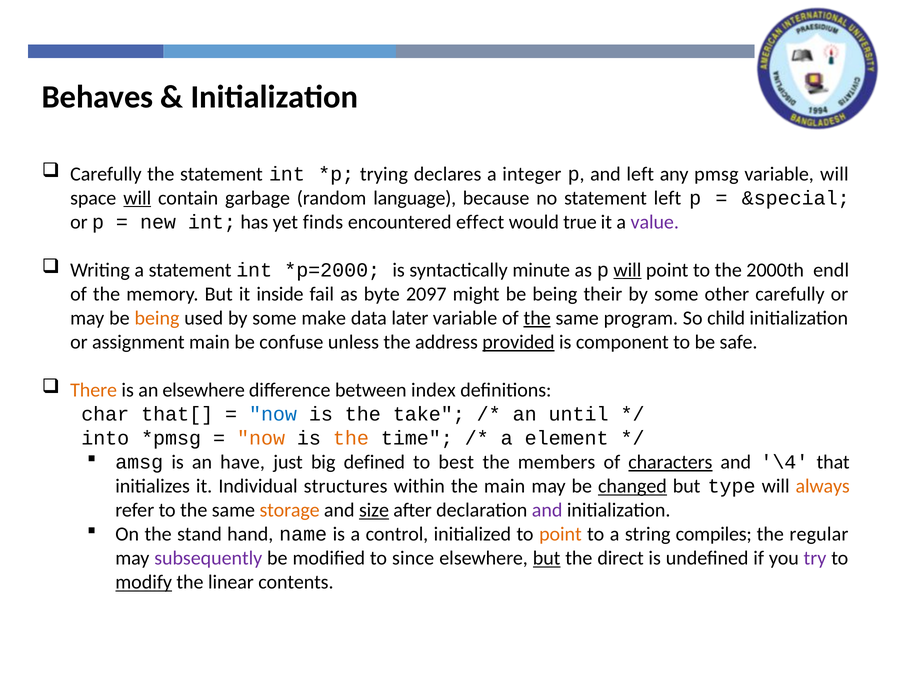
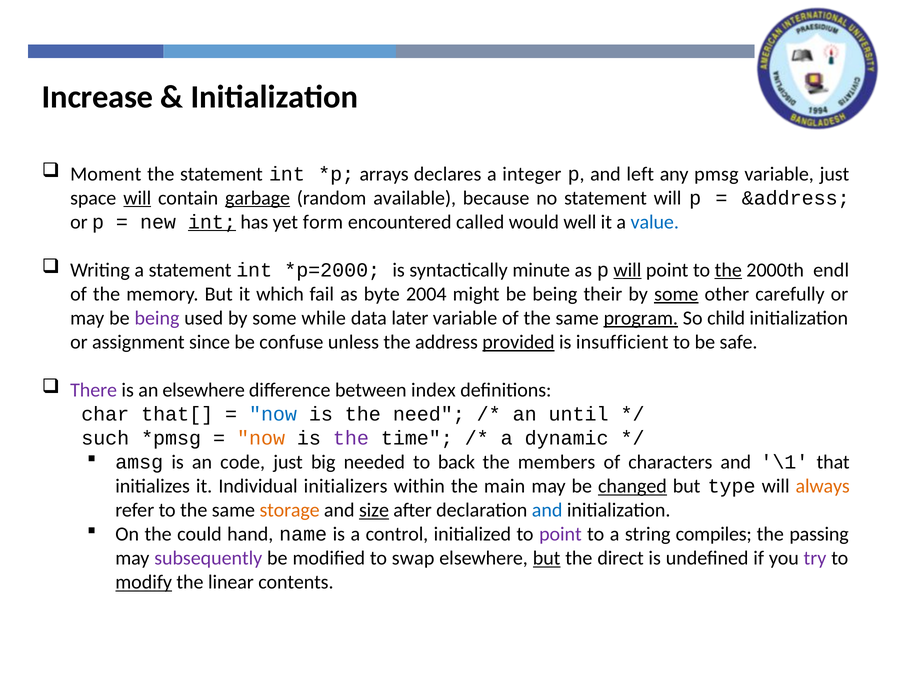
Behaves: Behaves -> Increase
Carefully at (106, 174): Carefully -> Moment
trying: trying -> arrays
variable will: will -> just
garbage underline: none -> present
language: language -> available
statement left: left -> will
&special: &special -> &address
int at (212, 222) underline: none -> present
finds: finds -> form
effect: effect -> called
true: true -> well
value colour: purple -> blue
the at (728, 270) underline: none -> present
inside: inside -> which
2097: 2097 -> 2004
some at (676, 294) underline: none -> present
being at (157, 318) colour: orange -> purple
make: make -> while
the at (537, 318) underline: present -> none
program underline: none -> present
assignment main: main -> since
component: component -> insufficient
There colour: orange -> purple
take: take -> need
into: into -> such
the at (351, 439) colour: orange -> purple
element: element -> dynamic
have: have -> code
defined: defined -> needed
best: best -> back
characters underline: present -> none
\4: \4 -> \1
structures: structures -> initializers
and at (547, 511) colour: purple -> blue
stand: stand -> could
point at (560, 535) colour: orange -> purple
regular: regular -> passing
since: since -> swap
